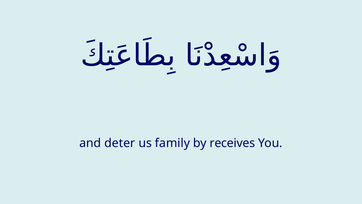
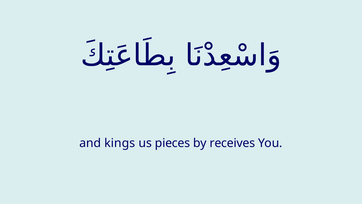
deter: deter -> kings
family: family -> pieces
